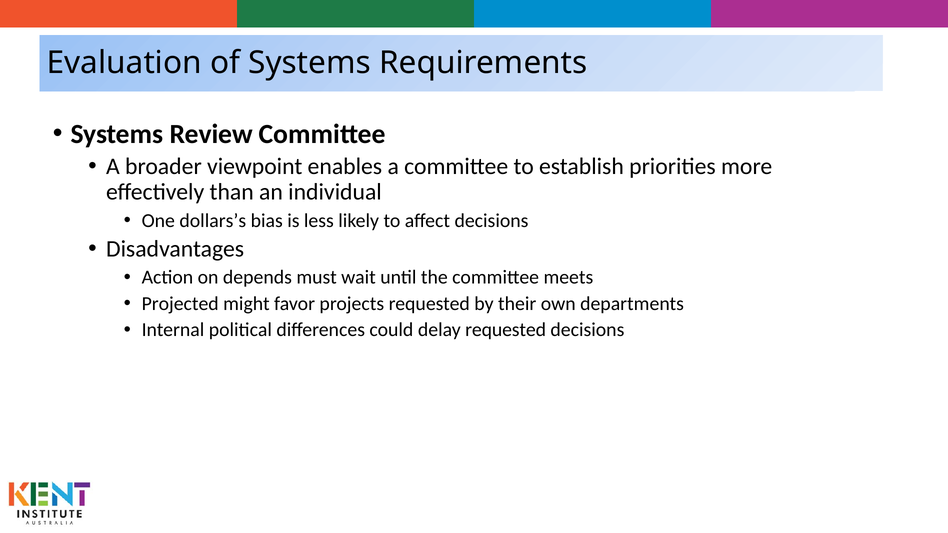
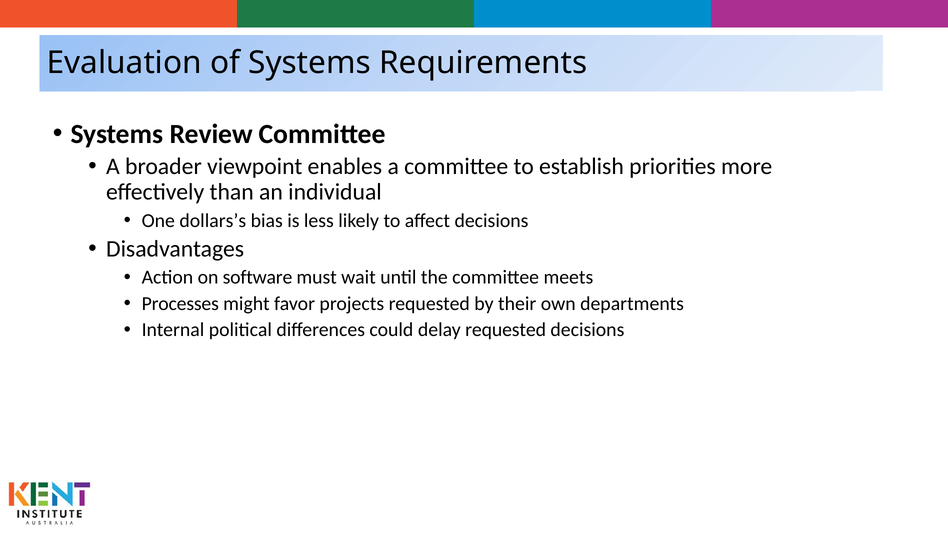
depends: depends -> software
Projected: Projected -> Processes
